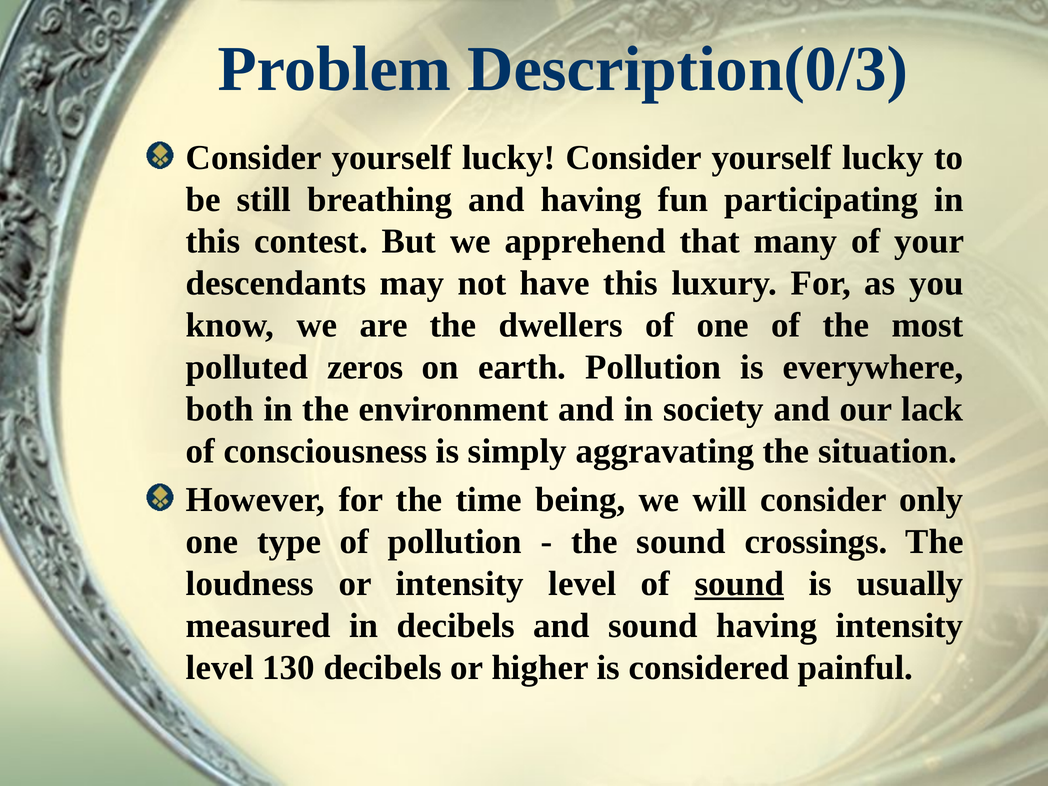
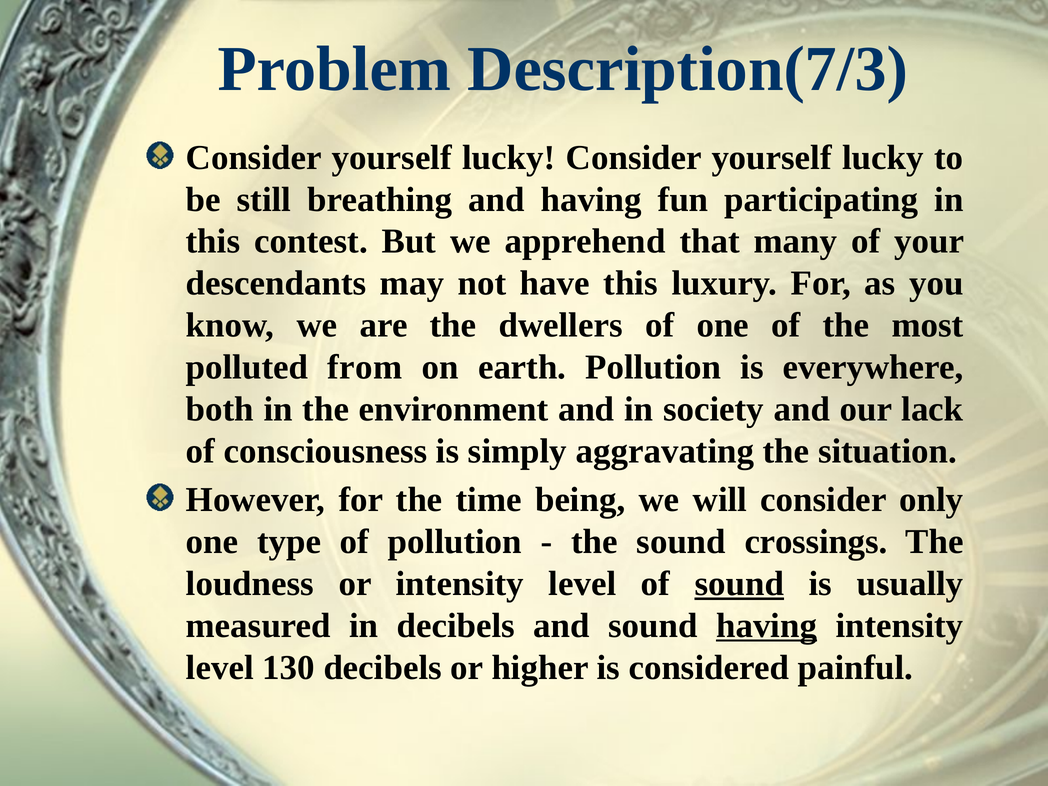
Description(0/3: Description(0/3 -> Description(7/3
zeros: zeros -> from
having at (767, 626) underline: none -> present
